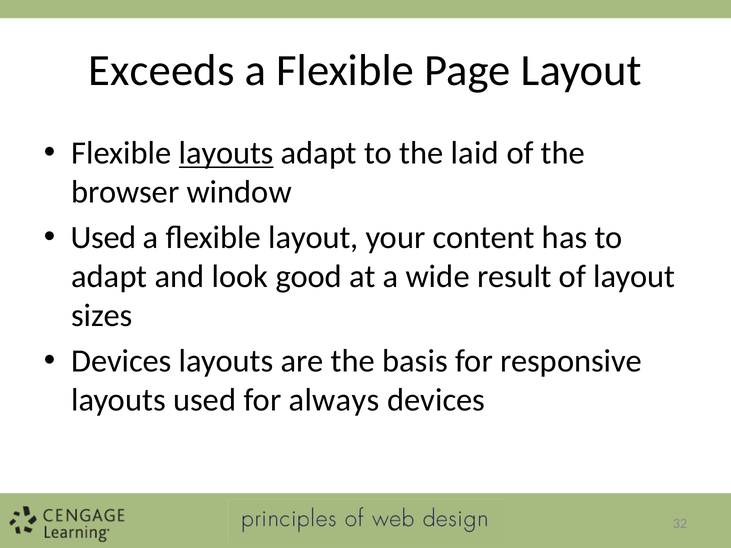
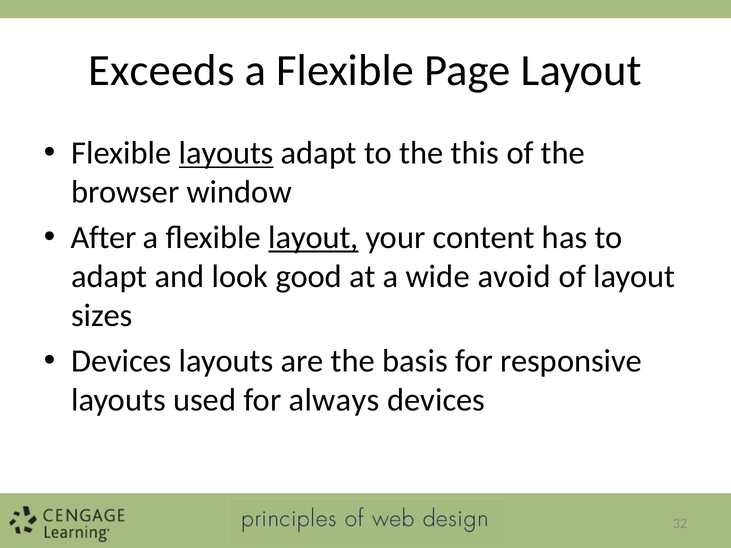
laid: laid -> this
Used at (104, 238): Used -> After
layout at (313, 238) underline: none -> present
result: result -> avoid
